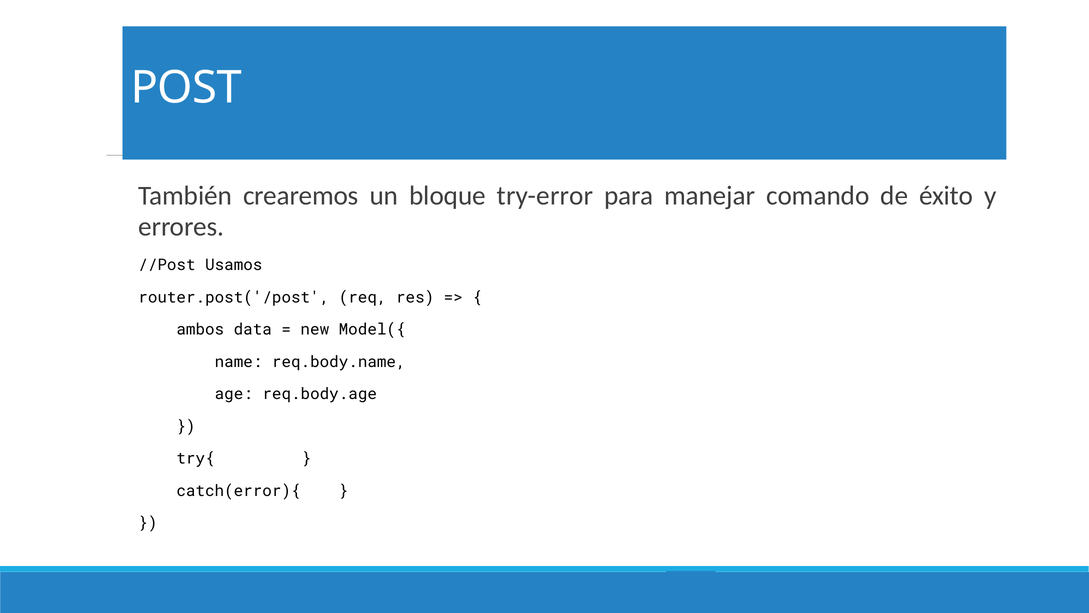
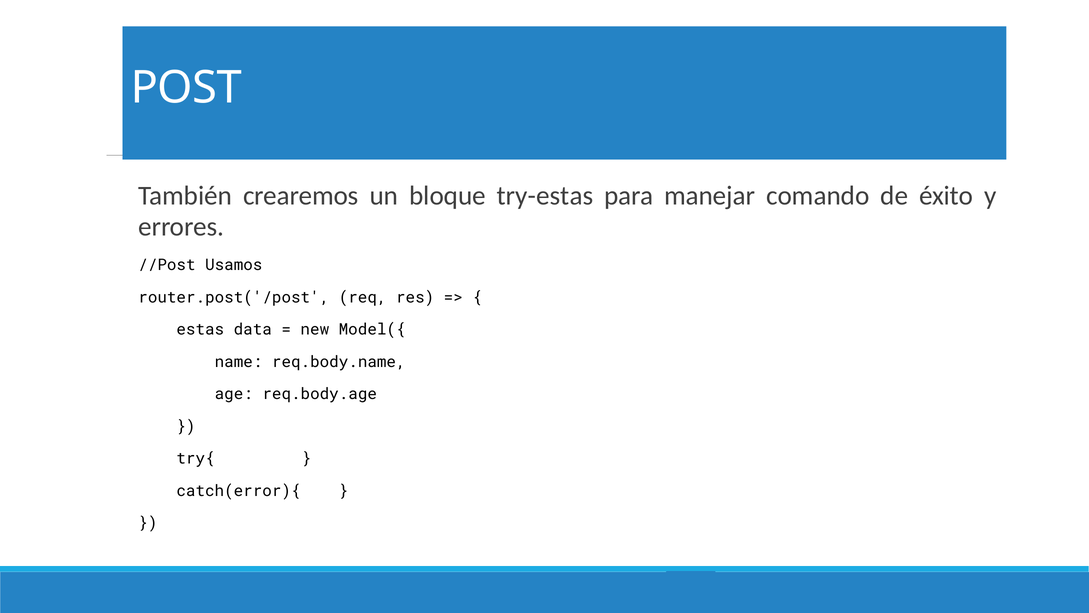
try-error: try-error -> try-estas
ambos: ambos -> estas
